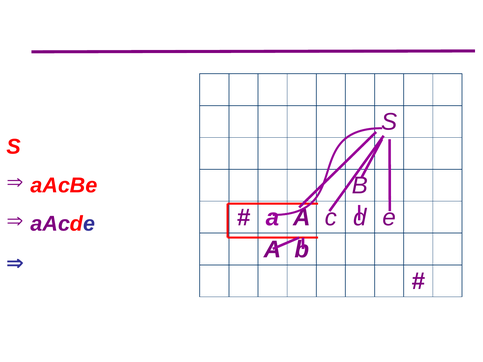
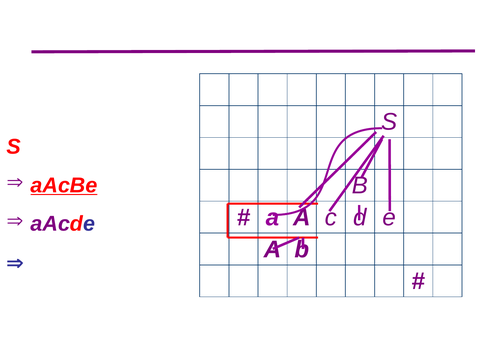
aAcBe underline: none -> present
